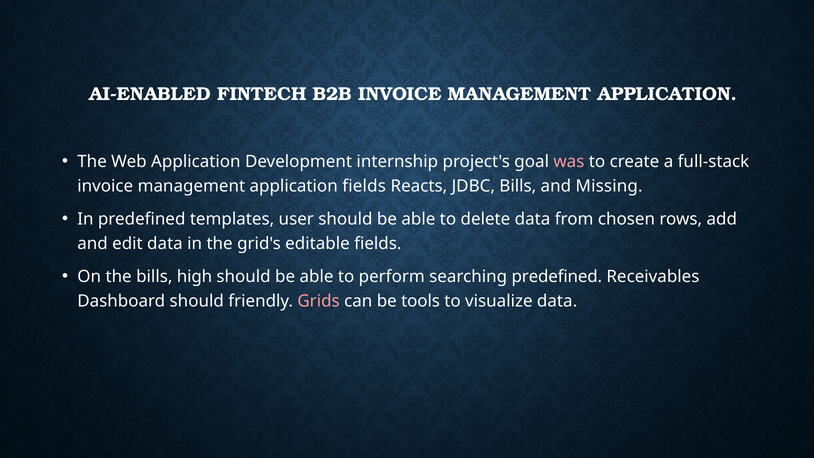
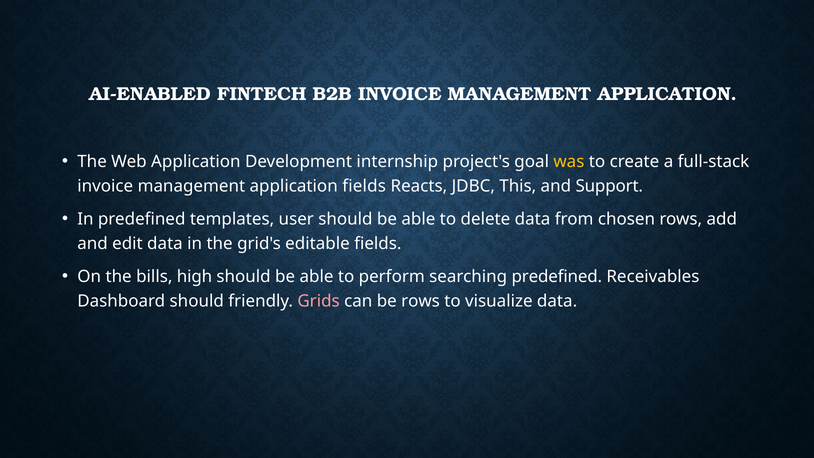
was colour: pink -> yellow
JDBC Bills: Bills -> This
Missing: Missing -> Support
be tools: tools -> rows
